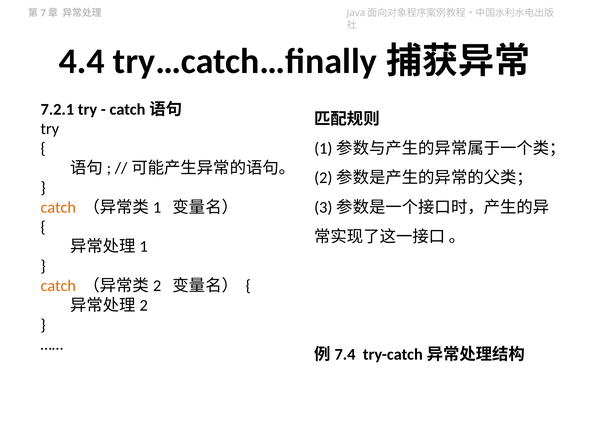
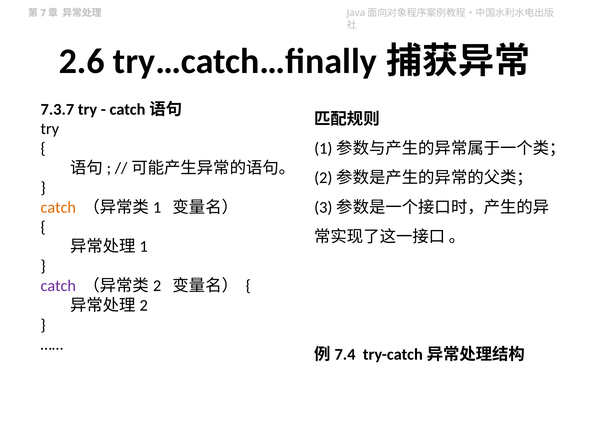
4.4: 4.4 -> 2.6
7.2.1: 7.2.1 -> 7.3.7
catch at (58, 286) colour: orange -> purple
